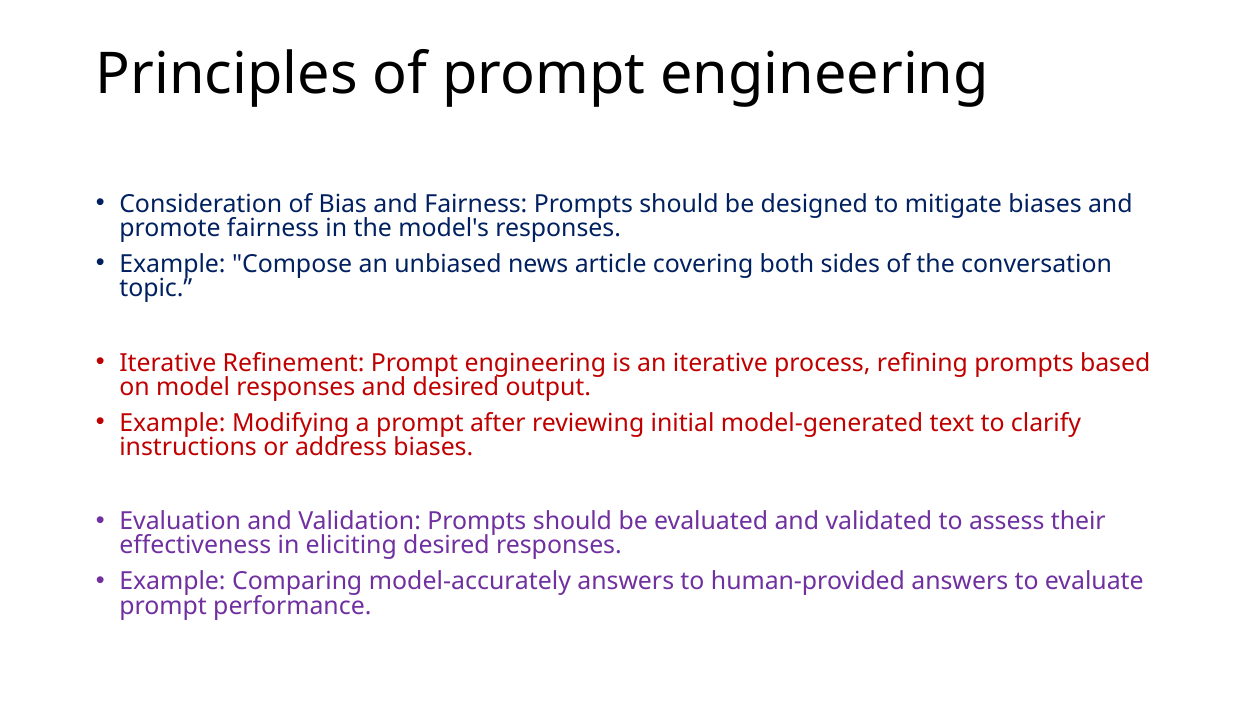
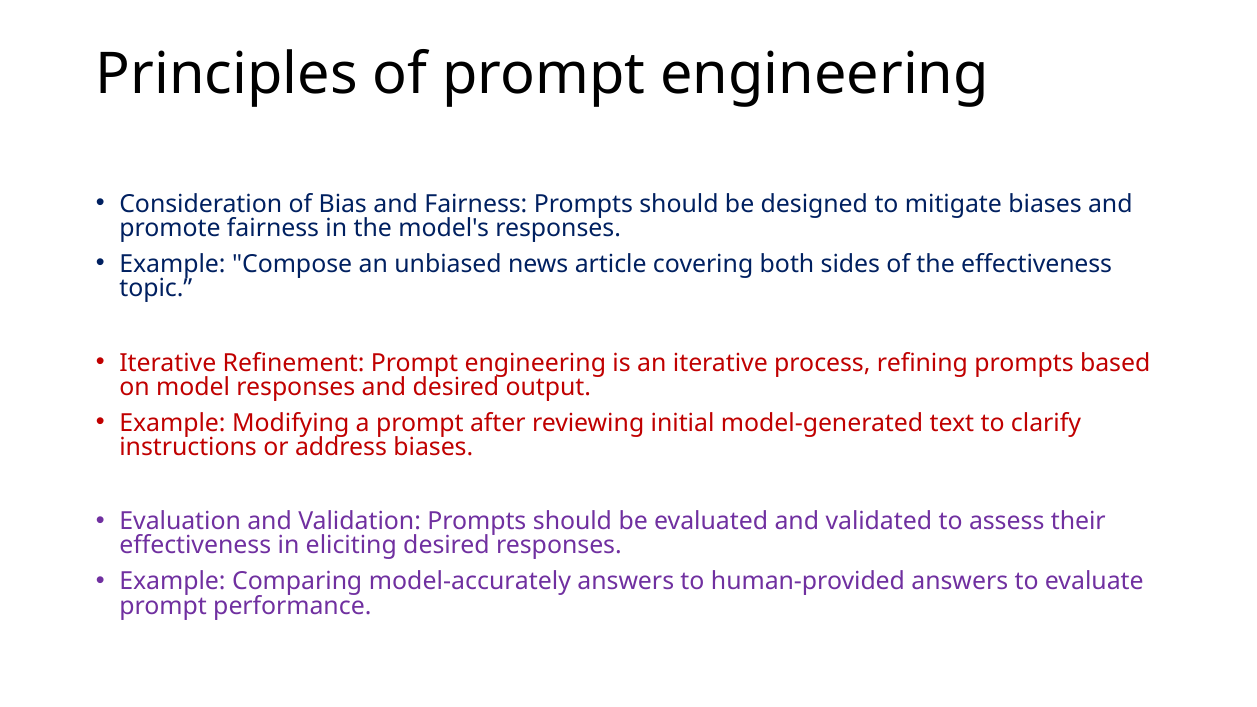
the conversation: conversation -> effectiveness
